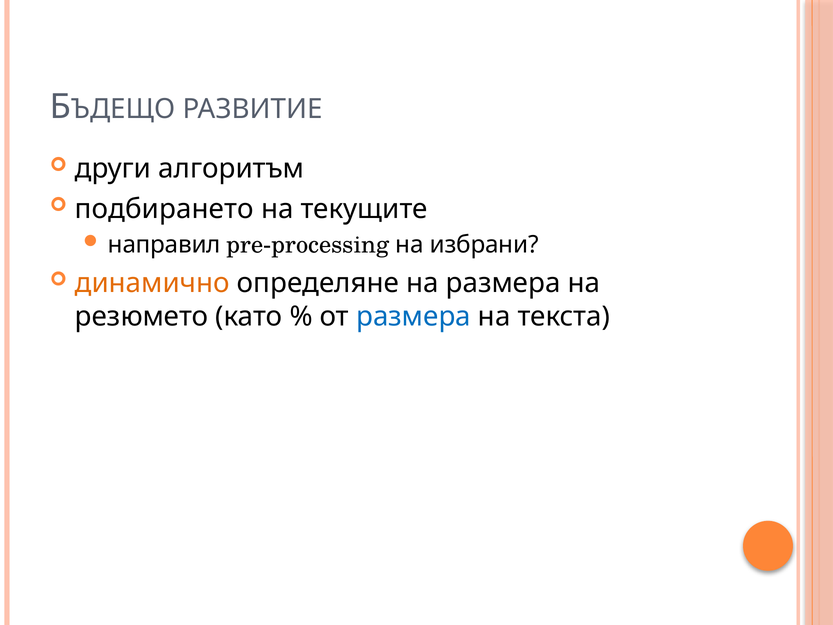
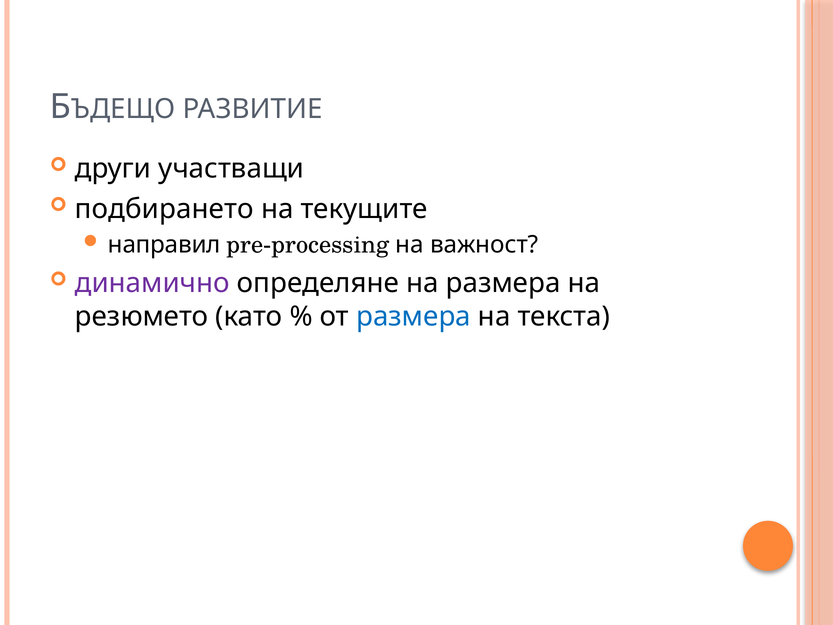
алгоритъм: алгоритъм -> участващи
избрани: избрани -> важност
динамично colour: orange -> purple
